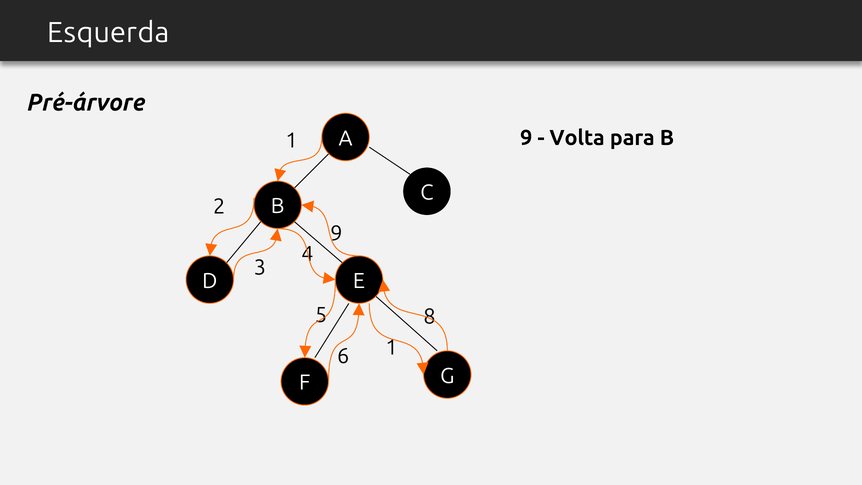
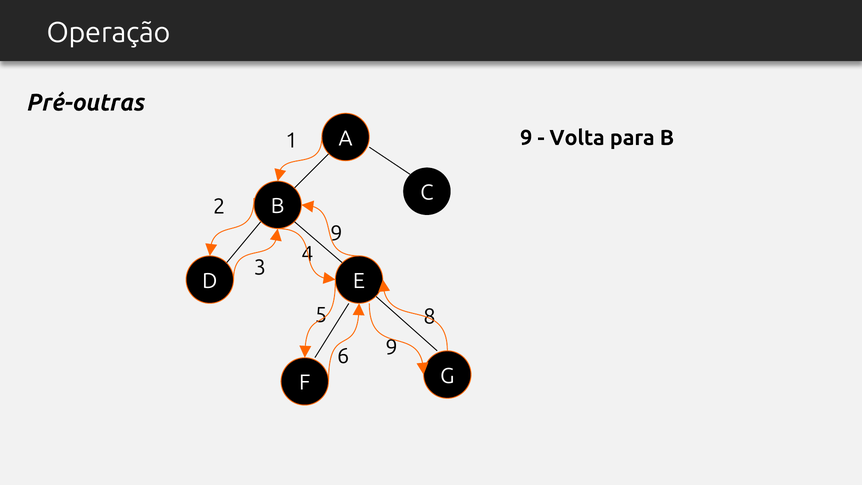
Esquerda: Esquerda -> Operação
Pré-árvore: Pré-árvore -> Pré-outras
6 1: 1 -> 9
